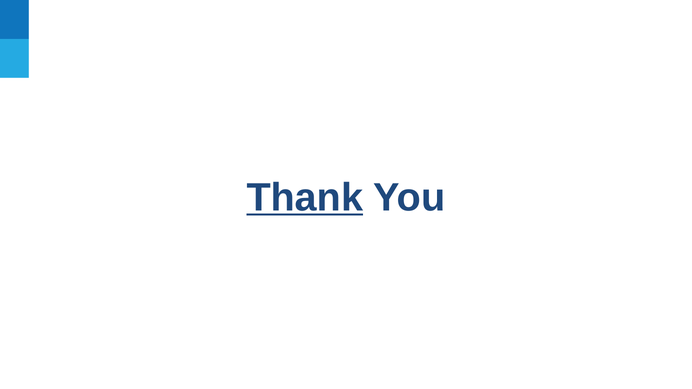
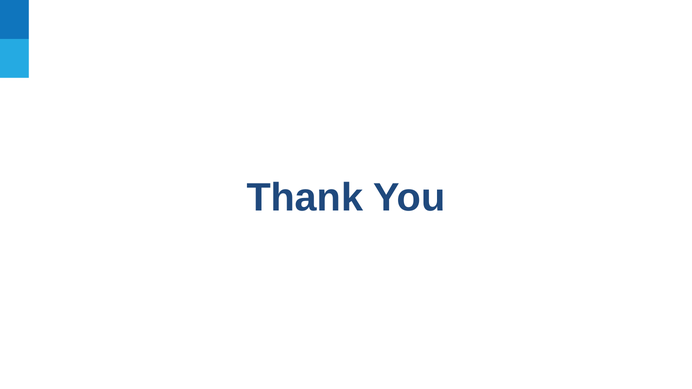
Thank underline: present -> none
